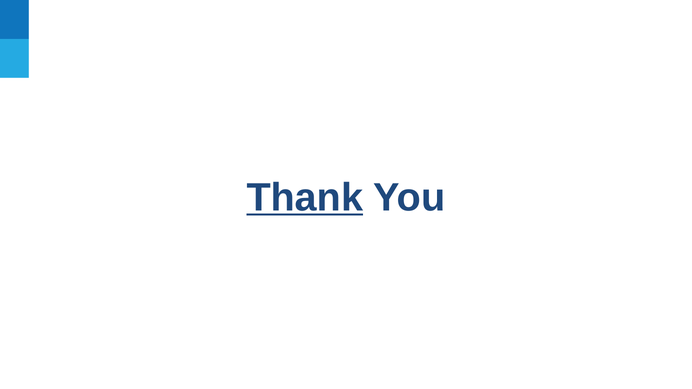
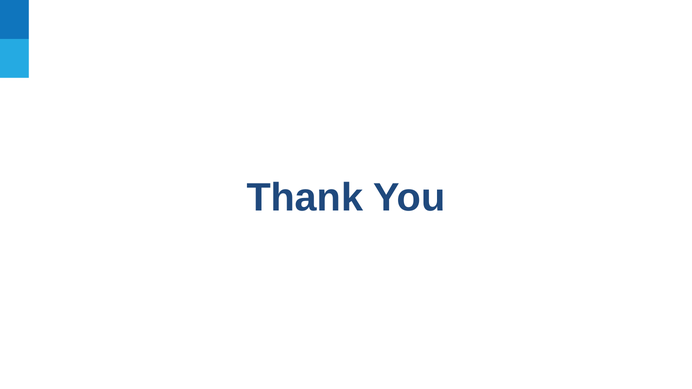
Thank underline: present -> none
